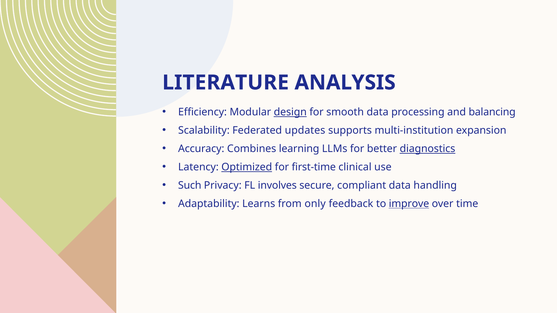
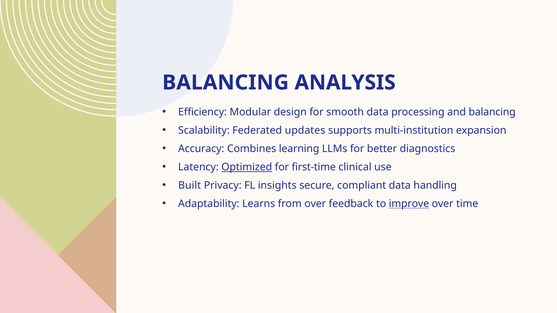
LITERATURE at (226, 83): LITERATURE -> BALANCING
design underline: present -> none
diagnostics underline: present -> none
Such: Such -> Built
involves: involves -> insights
from only: only -> over
